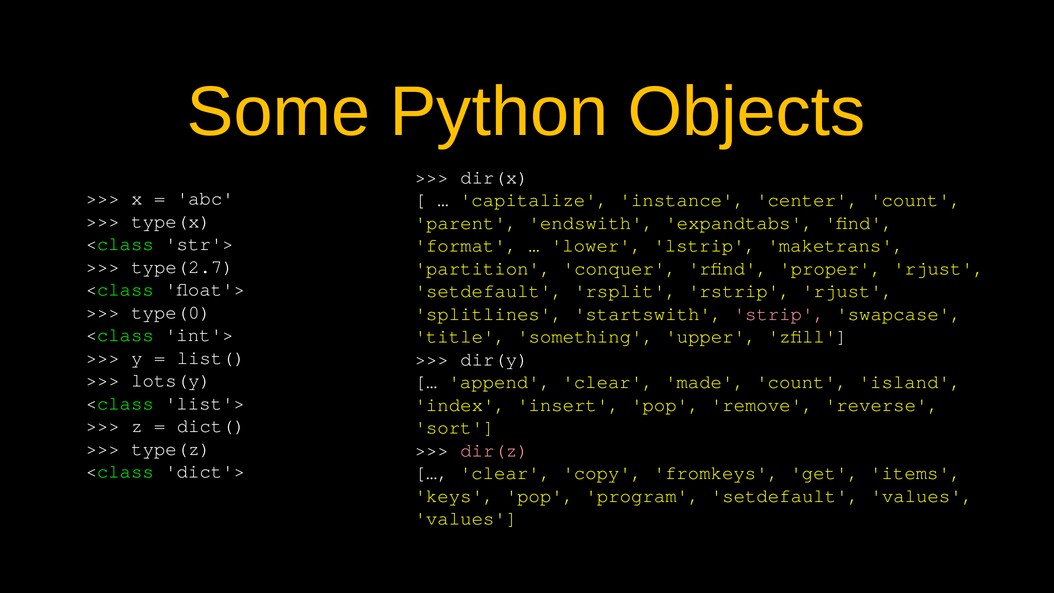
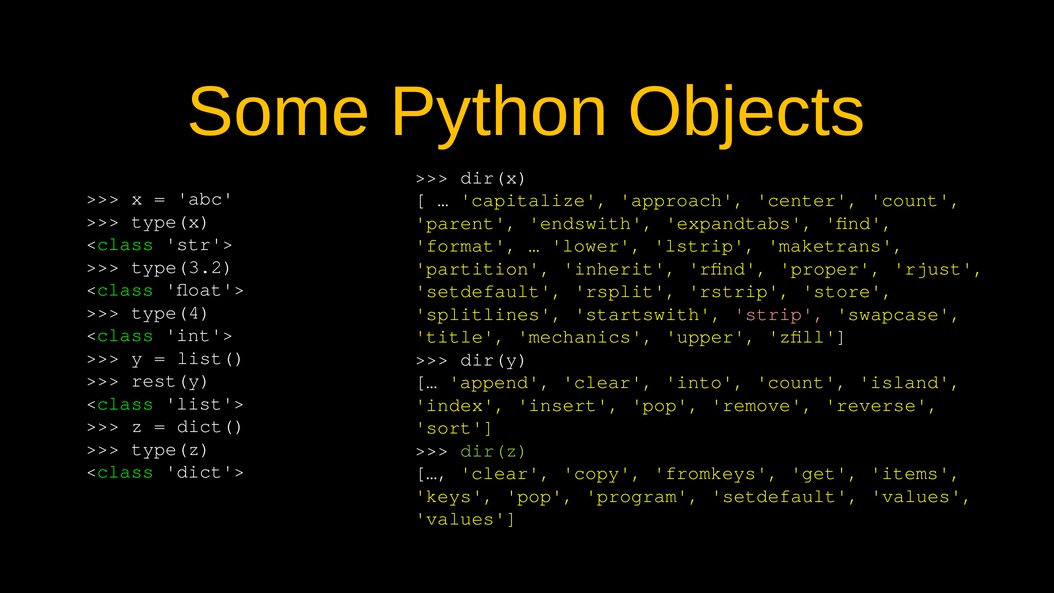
instance: instance -> approach
type(2.7: type(2.7 -> type(3.2
conquer: conquer -> inherit
rstrip rjust: rjust -> store
type(0: type(0 -> type(4
something: something -> mechanics
lots(y: lots(y -> rest(y
made: made -> into
dir(z colour: pink -> light green
